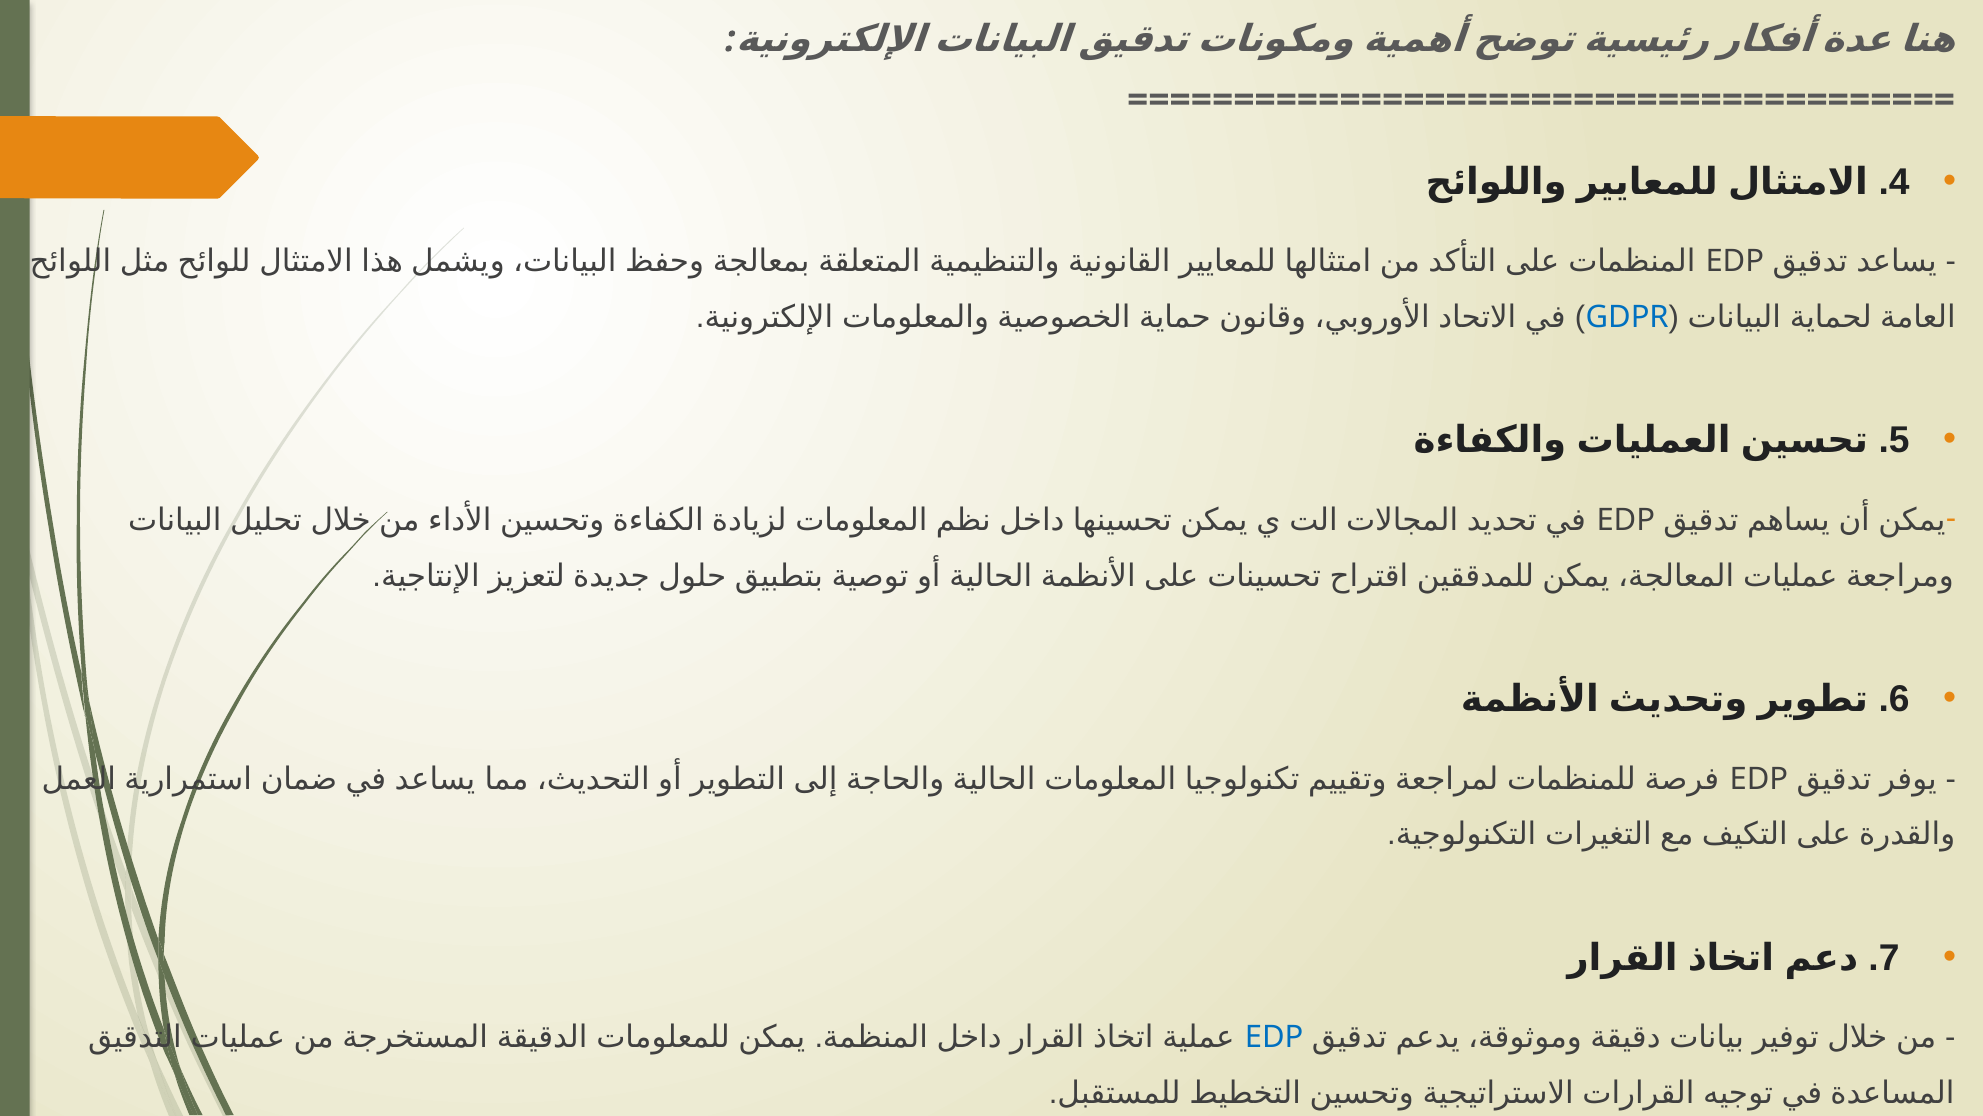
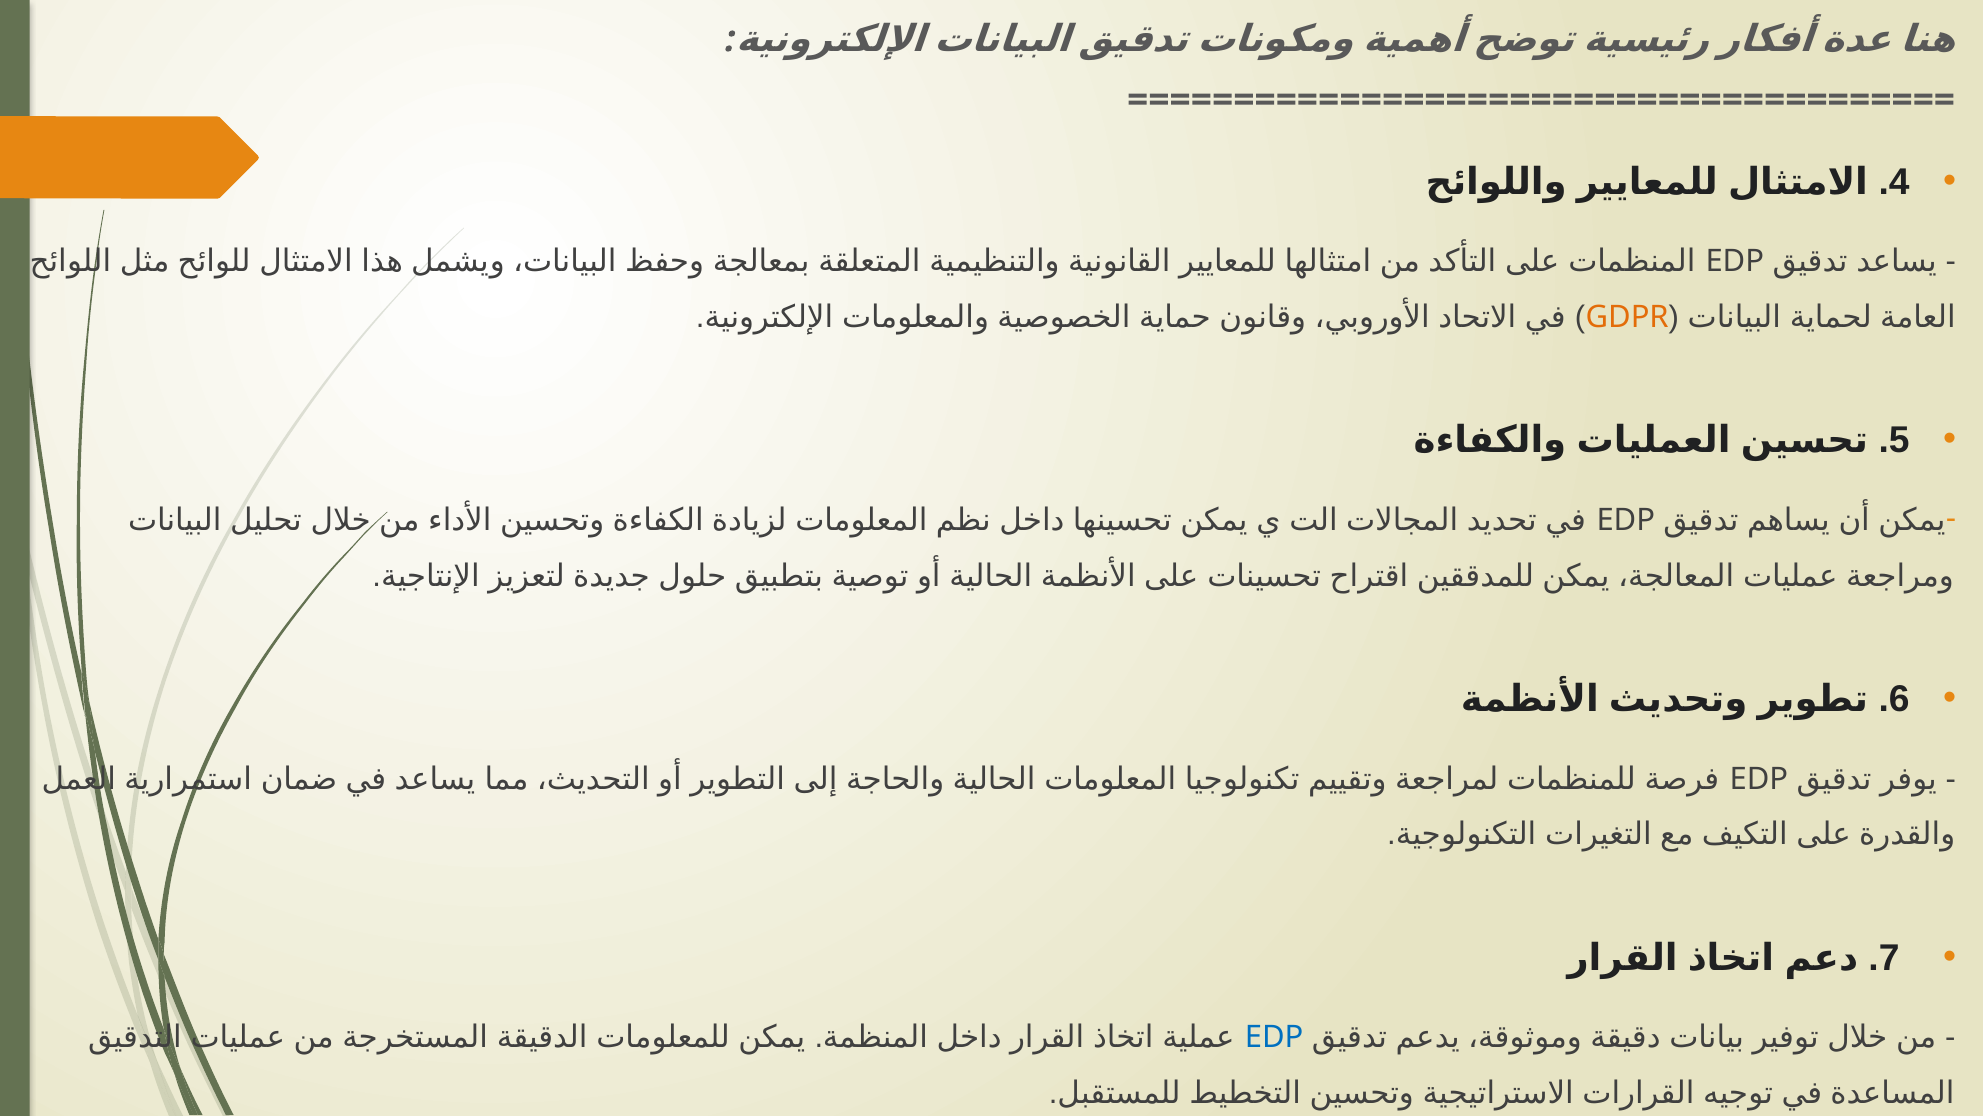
GDPR colour: blue -> orange
